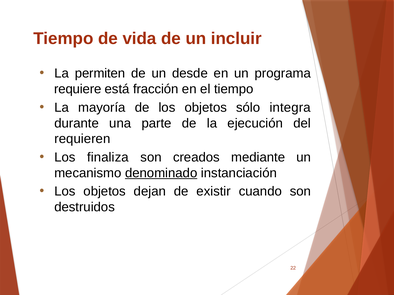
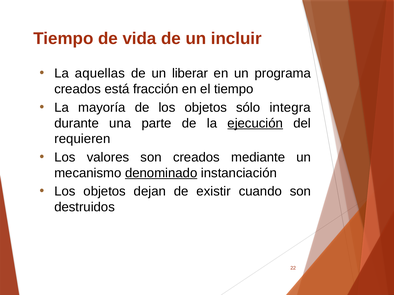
permiten: permiten -> aquellas
desde: desde -> liberar
requiere at (78, 89): requiere -> creados
ejecución underline: none -> present
finaliza: finaliza -> valores
